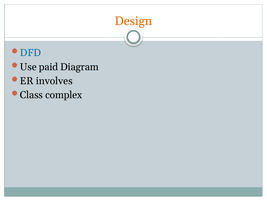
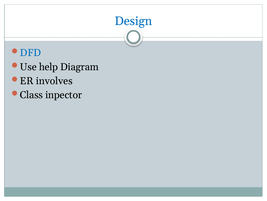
Design colour: orange -> blue
paid: paid -> help
complex: complex -> inpector
